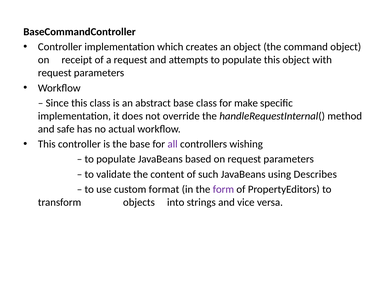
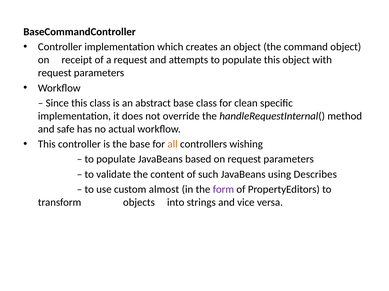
make: make -> clean
all colour: purple -> orange
format: format -> almost
